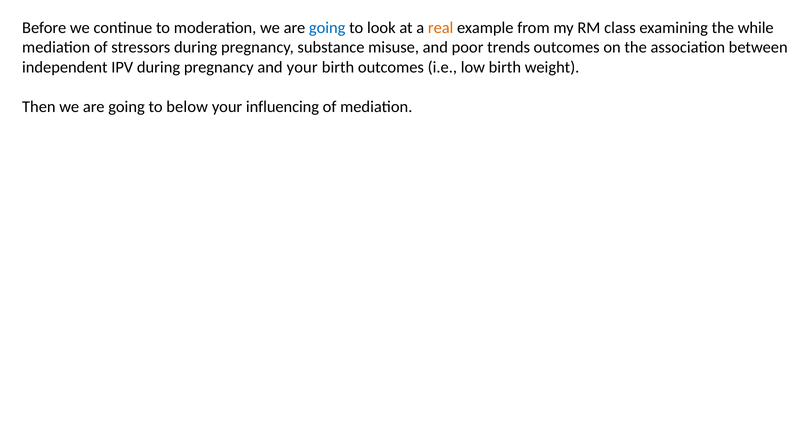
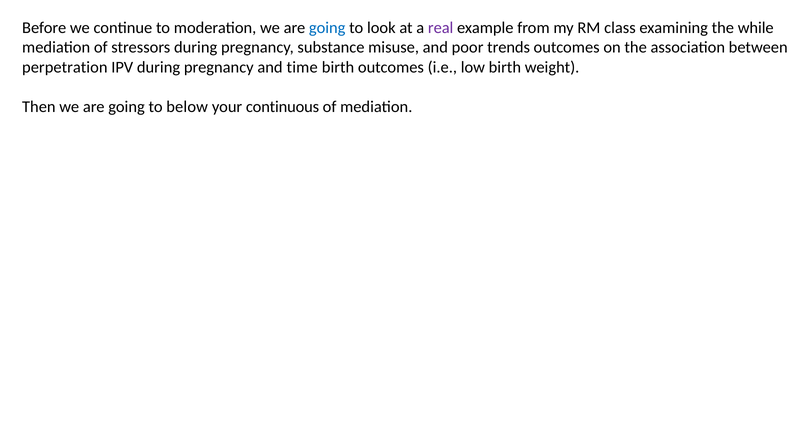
real colour: orange -> purple
independent: independent -> perpetration
and your: your -> time
influencing: influencing -> continuous
